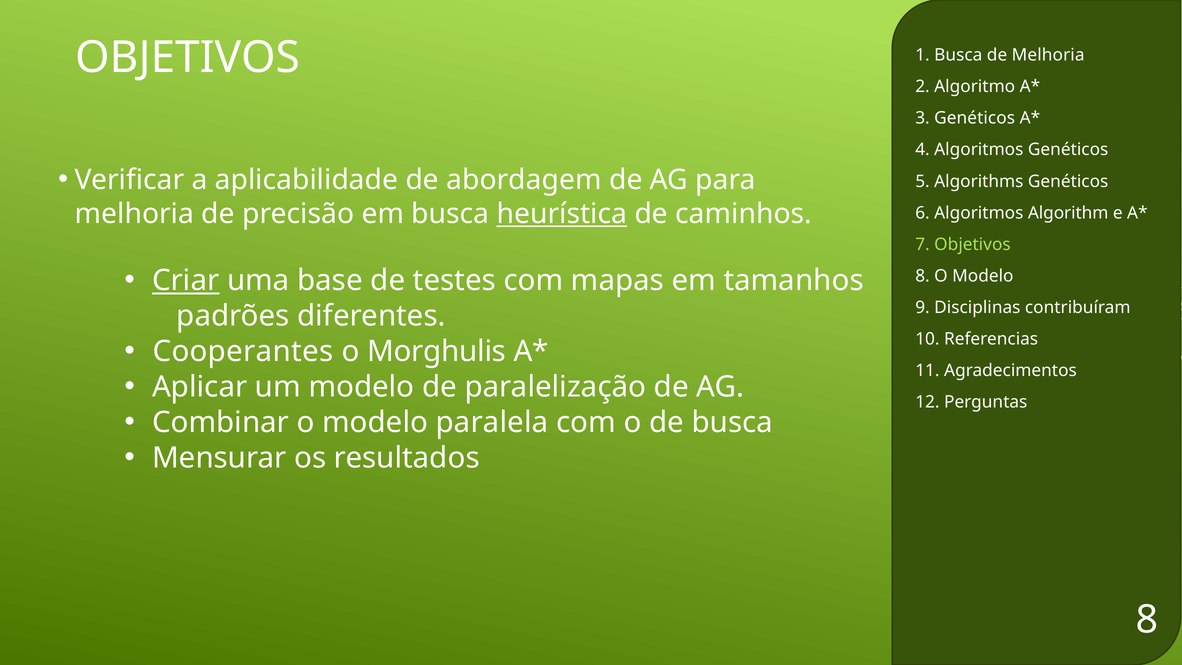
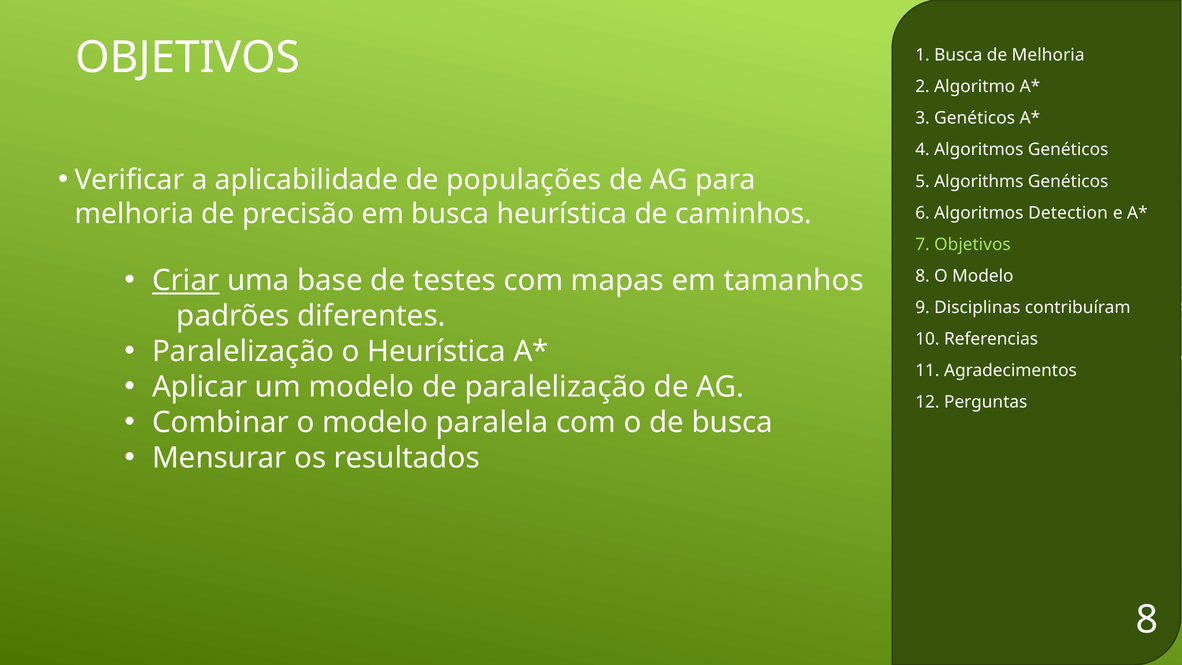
abordagem: abordagem -> populações
heurística at (562, 214) underline: present -> none
Algorithm: Algorithm -> Detection
Cooperantes at (243, 352): Cooperantes -> Paralelização
o Morghulis: Morghulis -> Heurística
